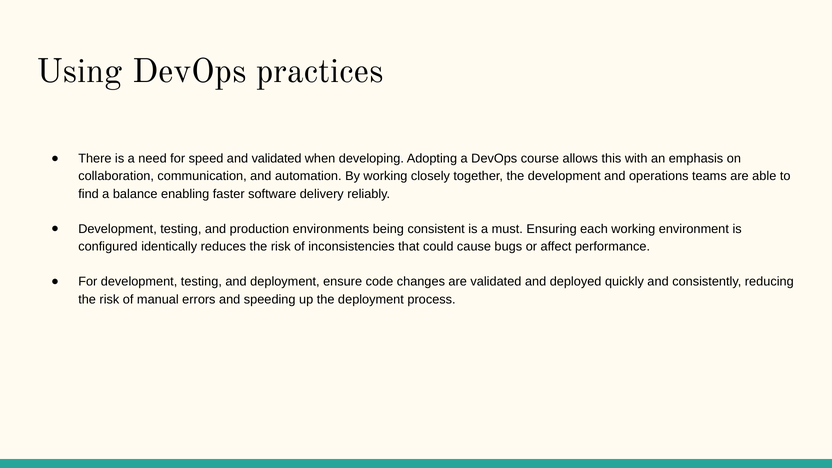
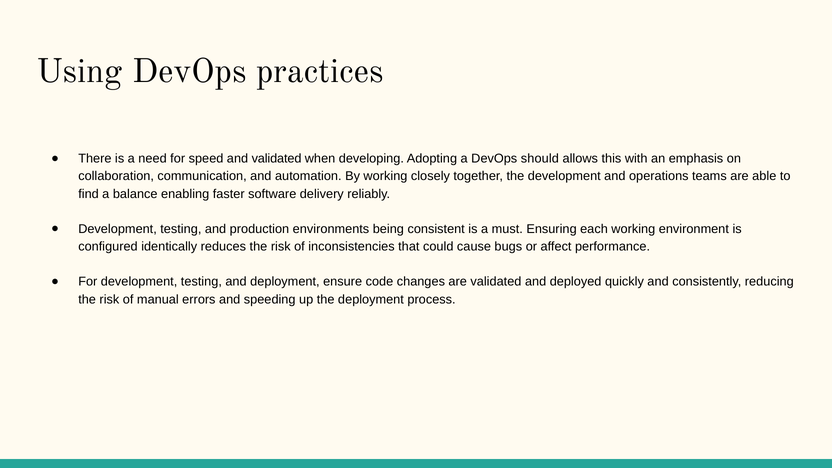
course: course -> should
